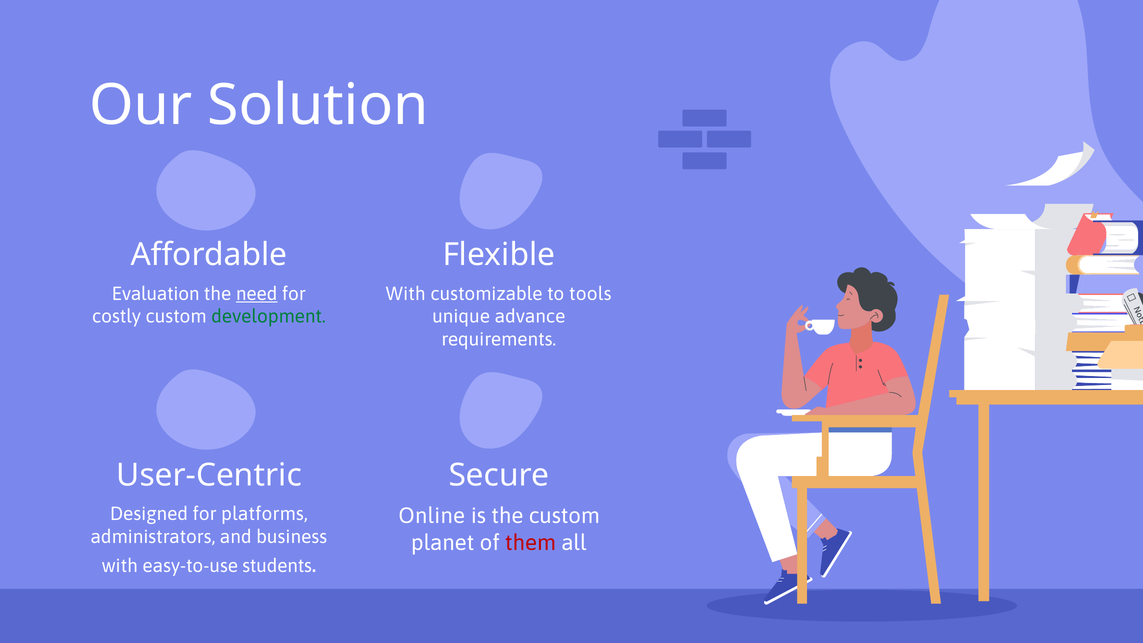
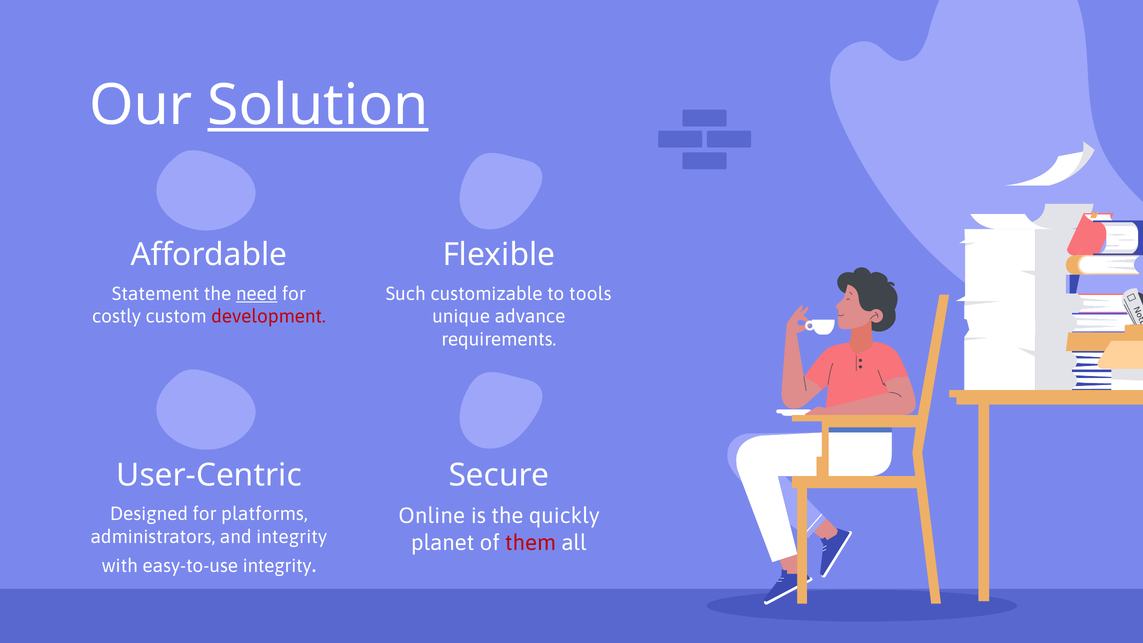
Solution underline: none -> present
Evaluation: Evaluation -> Statement
With at (406, 294): With -> Such
development colour: green -> red
the custom: custom -> quickly
and business: business -> integrity
easy-to-use students: students -> integrity
